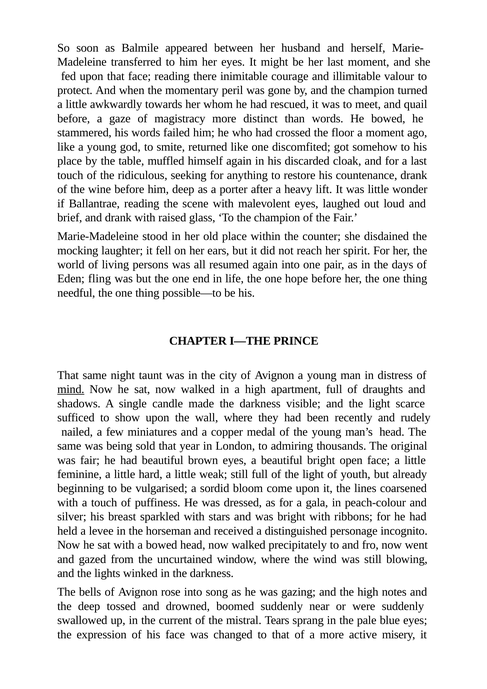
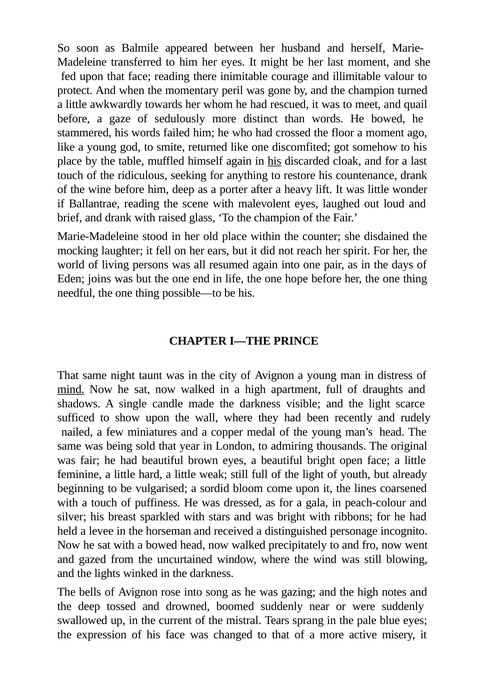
magistracy: magistracy -> sedulously
his at (274, 161) underline: none -> present
fling: fling -> joins
